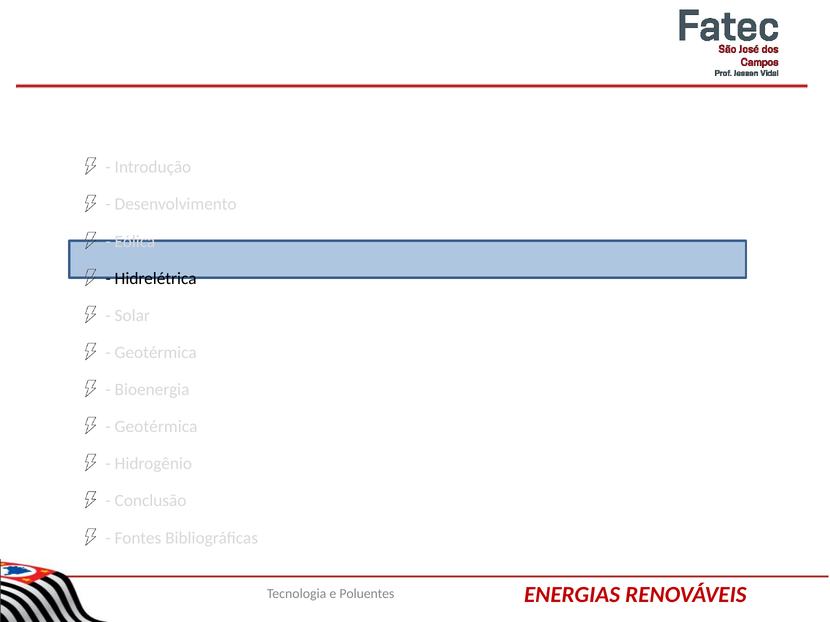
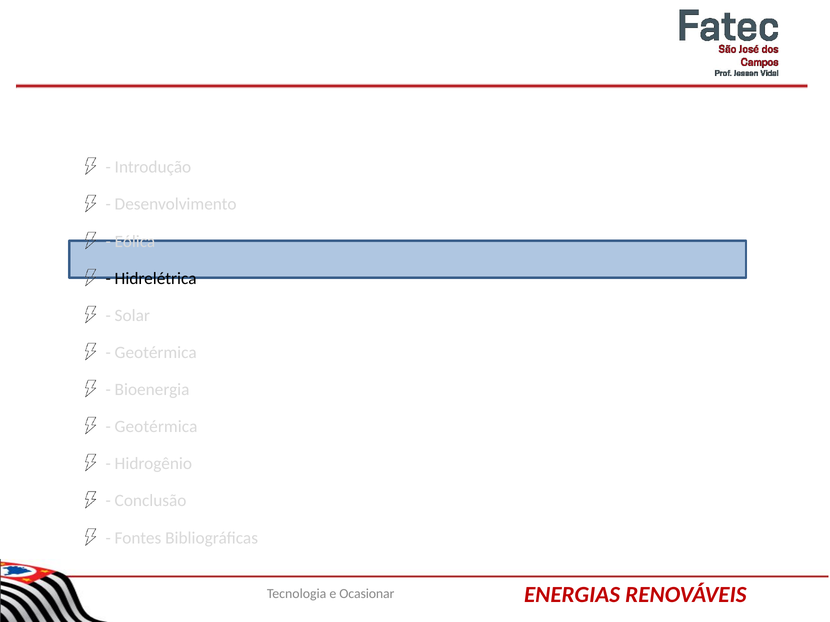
Poluentes: Poluentes -> Ocasionar
